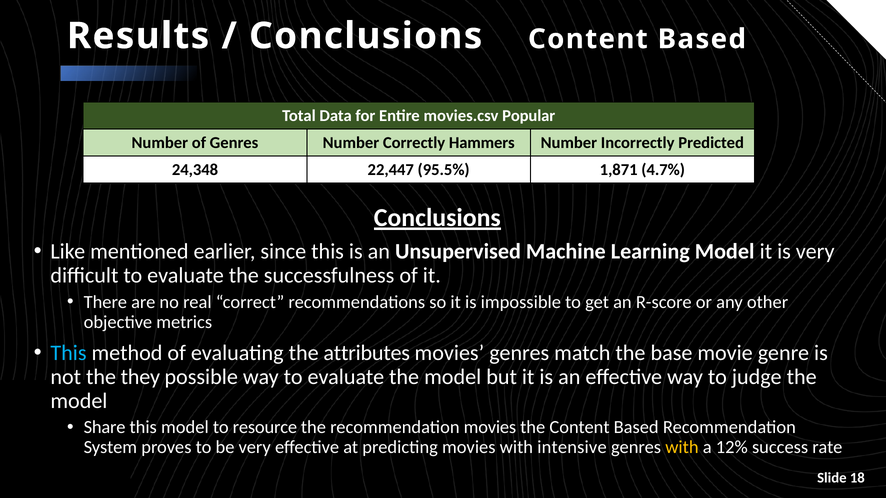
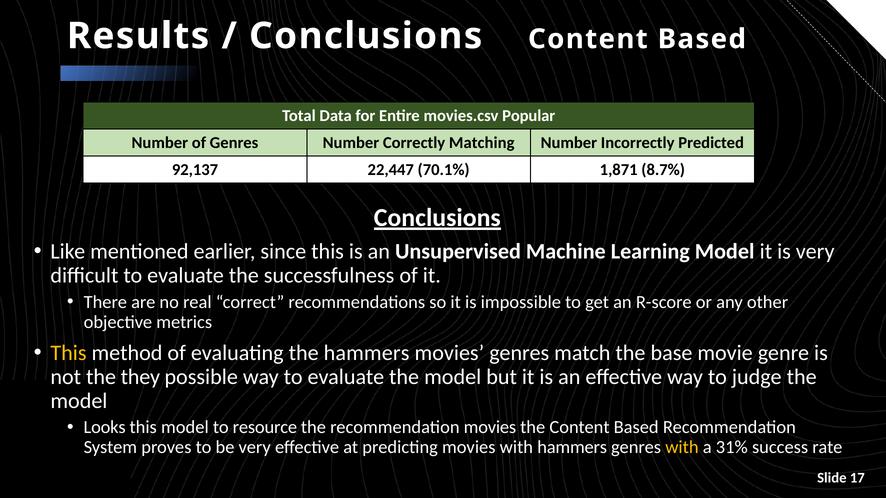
Hammers: Hammers -> Matching
24,348: 24,348 -> 92,137
95.5%: 95.5% -> 70.1%
4.7%: 4.7% -> 8.7%
This at (68, 353) colour: light blue -> yellow
the attributes: attributes -> hammers
Share: Share -> Looks
with intensive: intensive -> hammers
12%: 12% -> 31%
18: 18 -> 17
